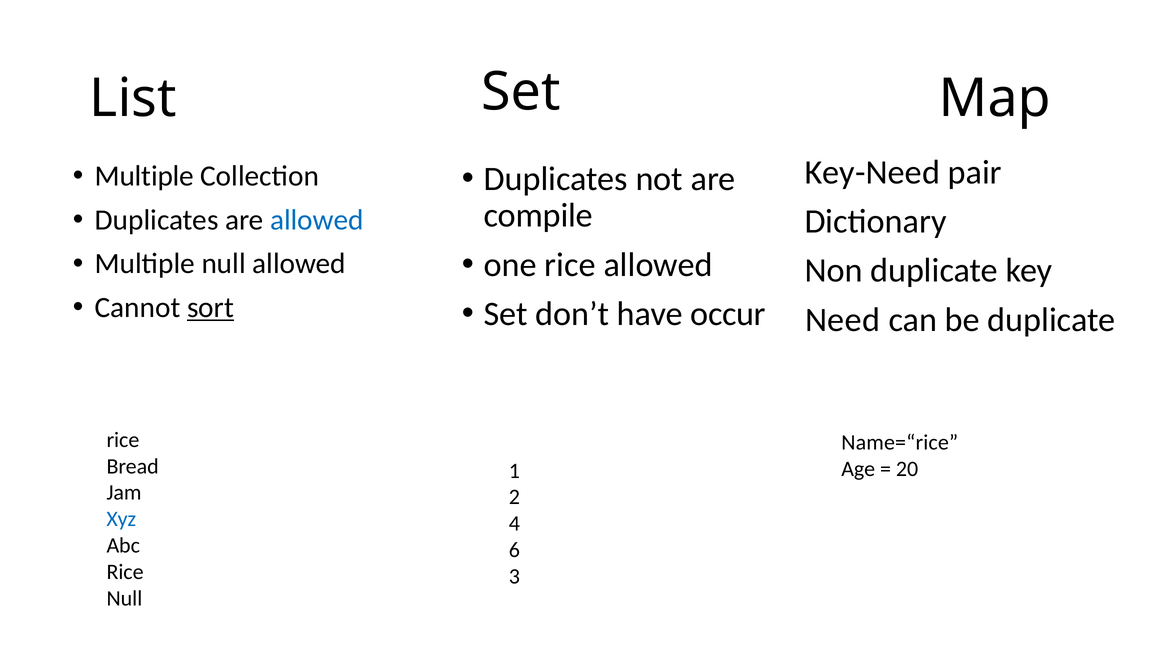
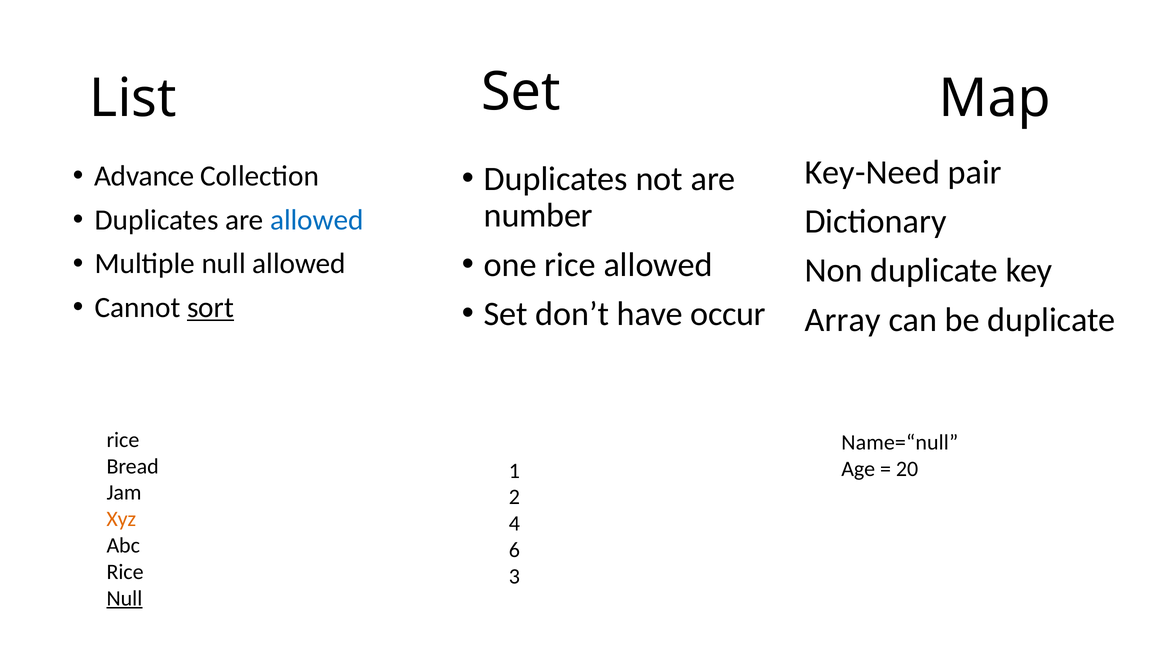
Multiple at (144, 176): Multiple -> Advance
compile: compile -> number
Need: Need -> Array
Name=“rice: Name=“rice -> Name=“null
Xyz colour: blue -> orange
Null at (124, 598) underline: none -> present
